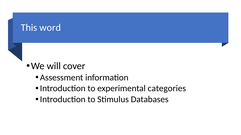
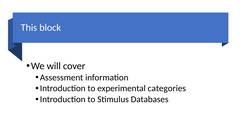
word: word -> block
